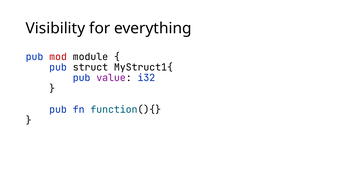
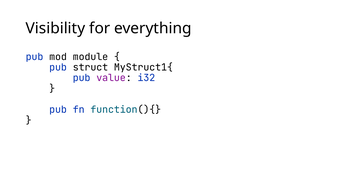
mod colour: red -> black
